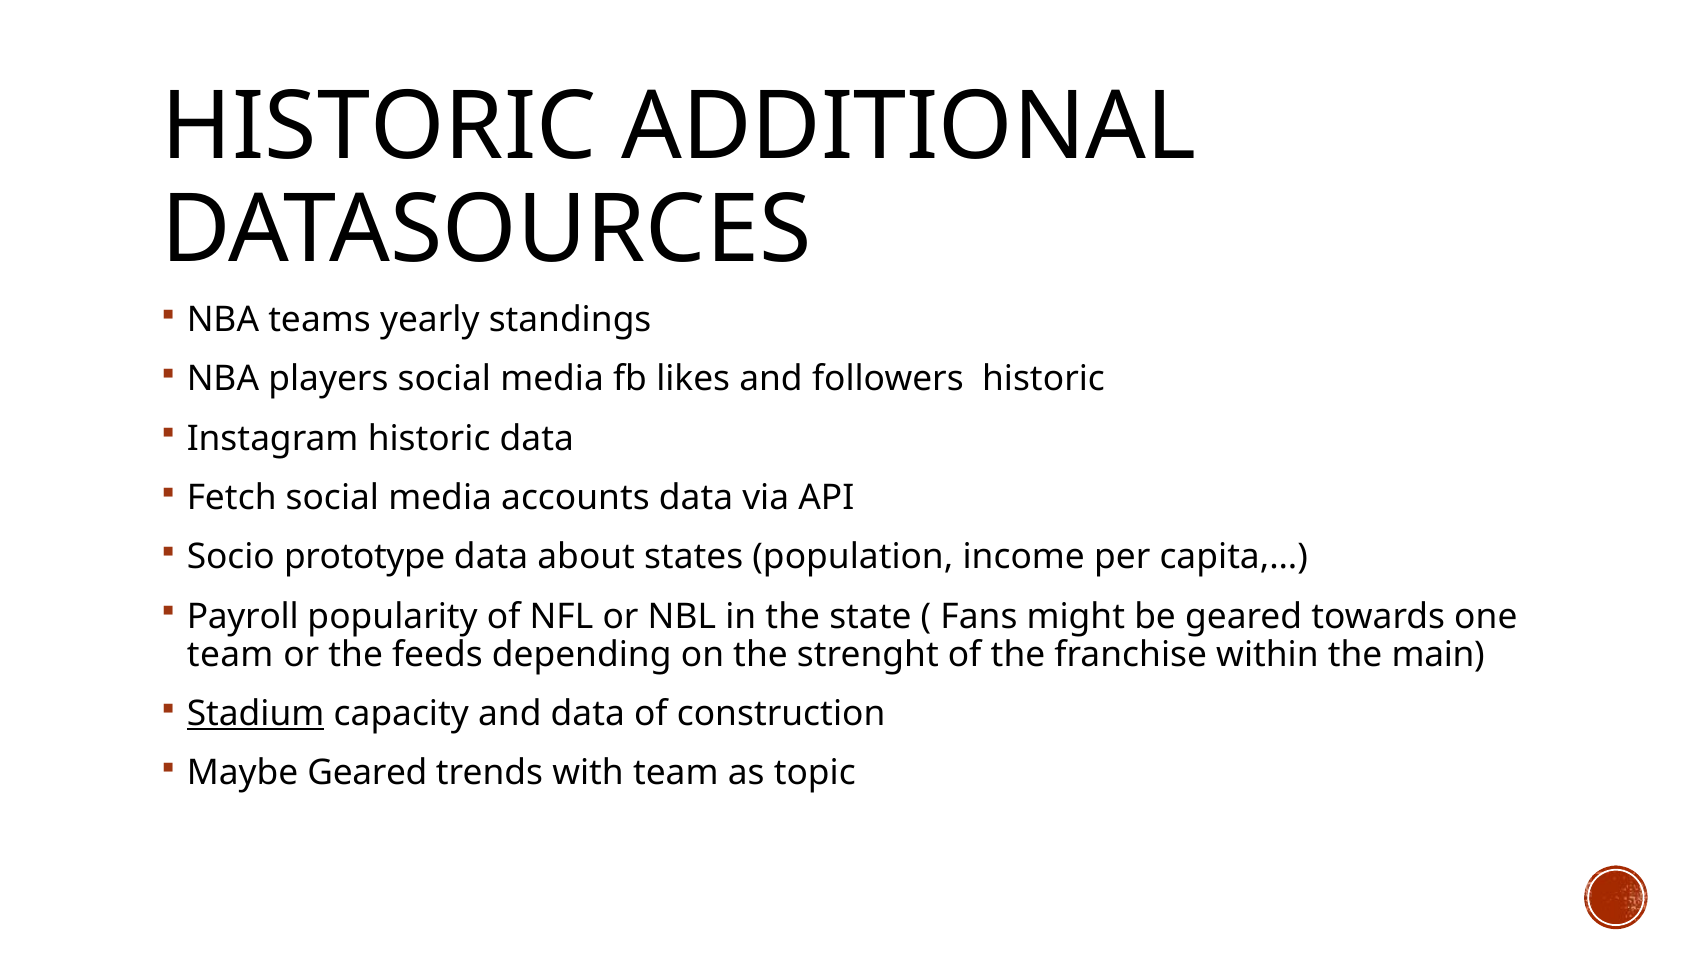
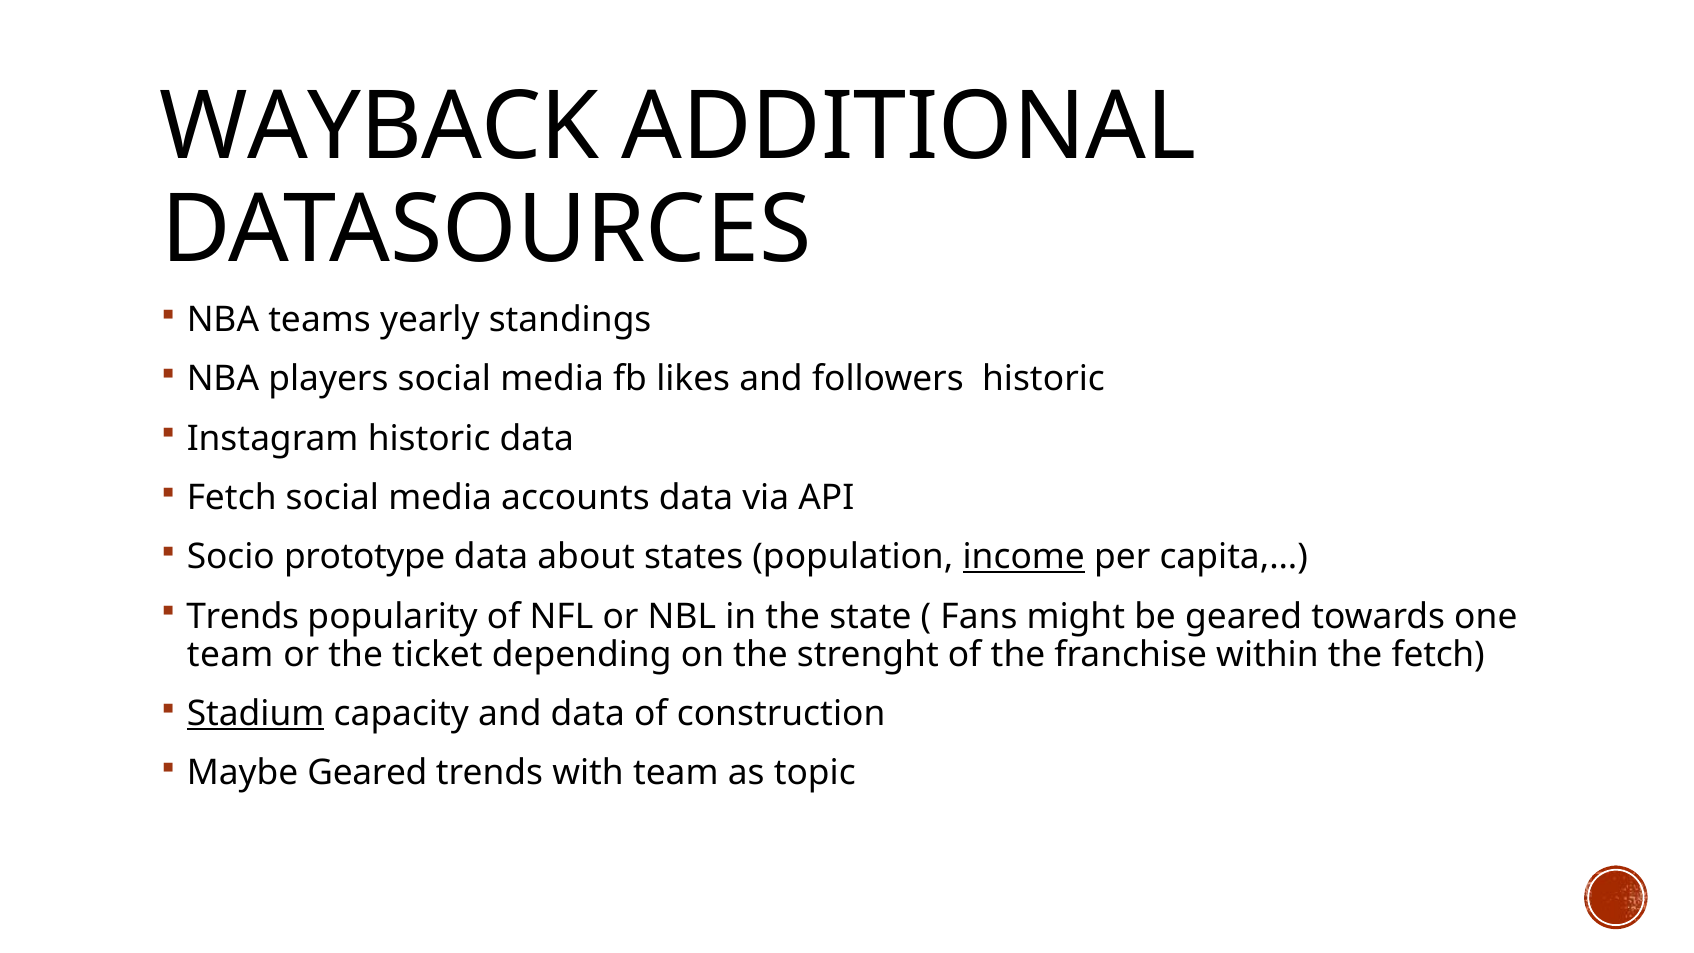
HISTORIC at (379, 127): HISTORIC -> WAYBACK
income underline: none -> present
Payroll at (243, 616): Payroll -> Trends
feeds: feeds -> ticket
the main: main -> fetch
